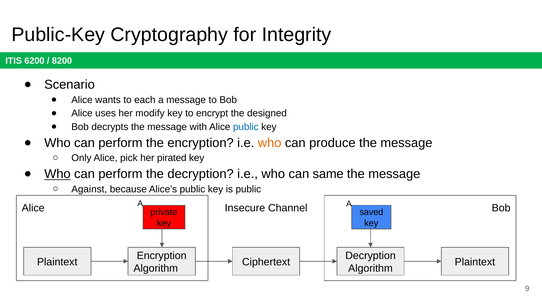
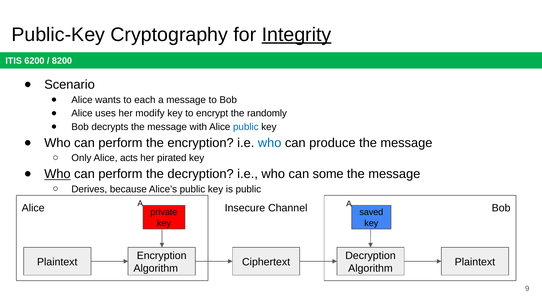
Integrity underline: none -> present
designed: designed -> randomly
who at (270, 143) colour: orange -> blue
pick: pick -> acts
same: same -> some
Against: Against -> Derives
